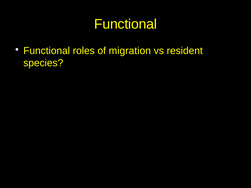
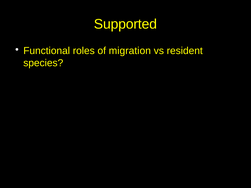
Functional at (126, 24): Functional -> Supported
